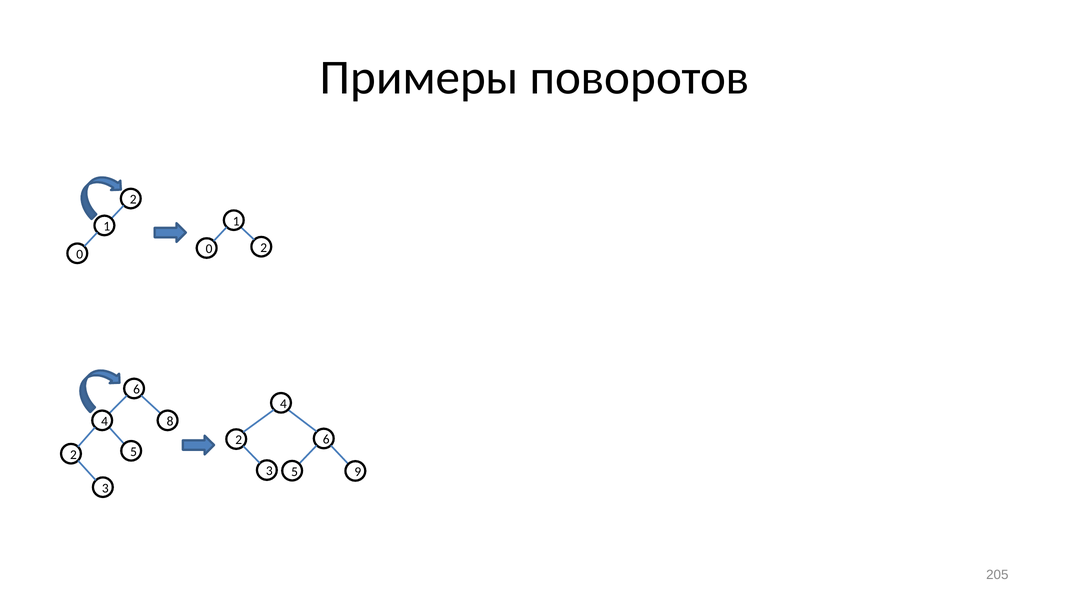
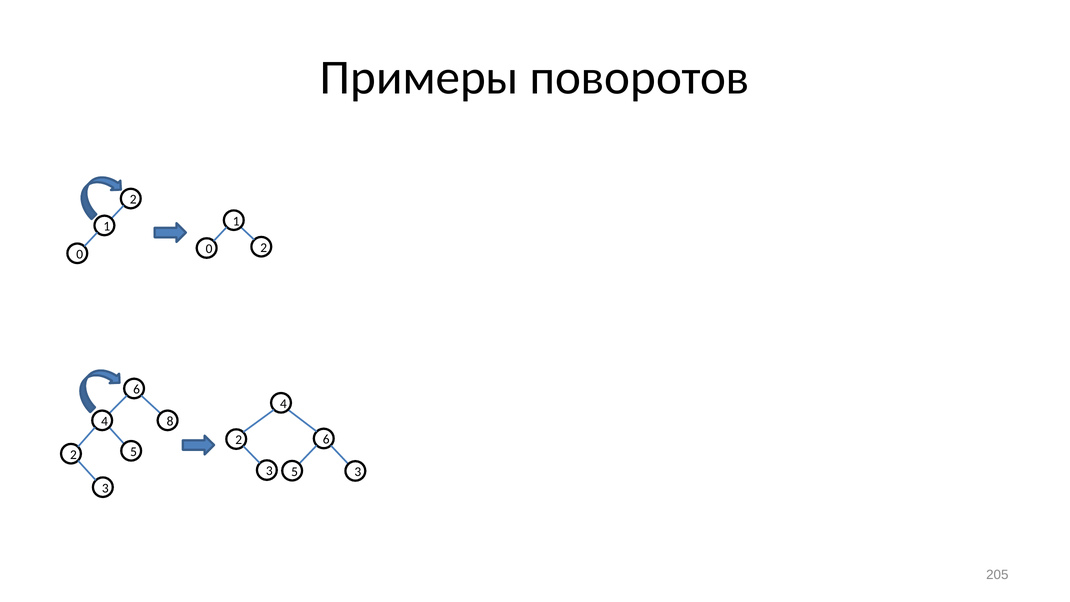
9 at (358, 472): 9 -> 3
